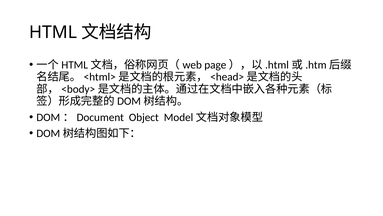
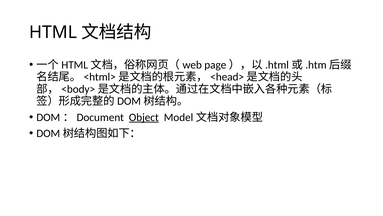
Object underline: none -> present
